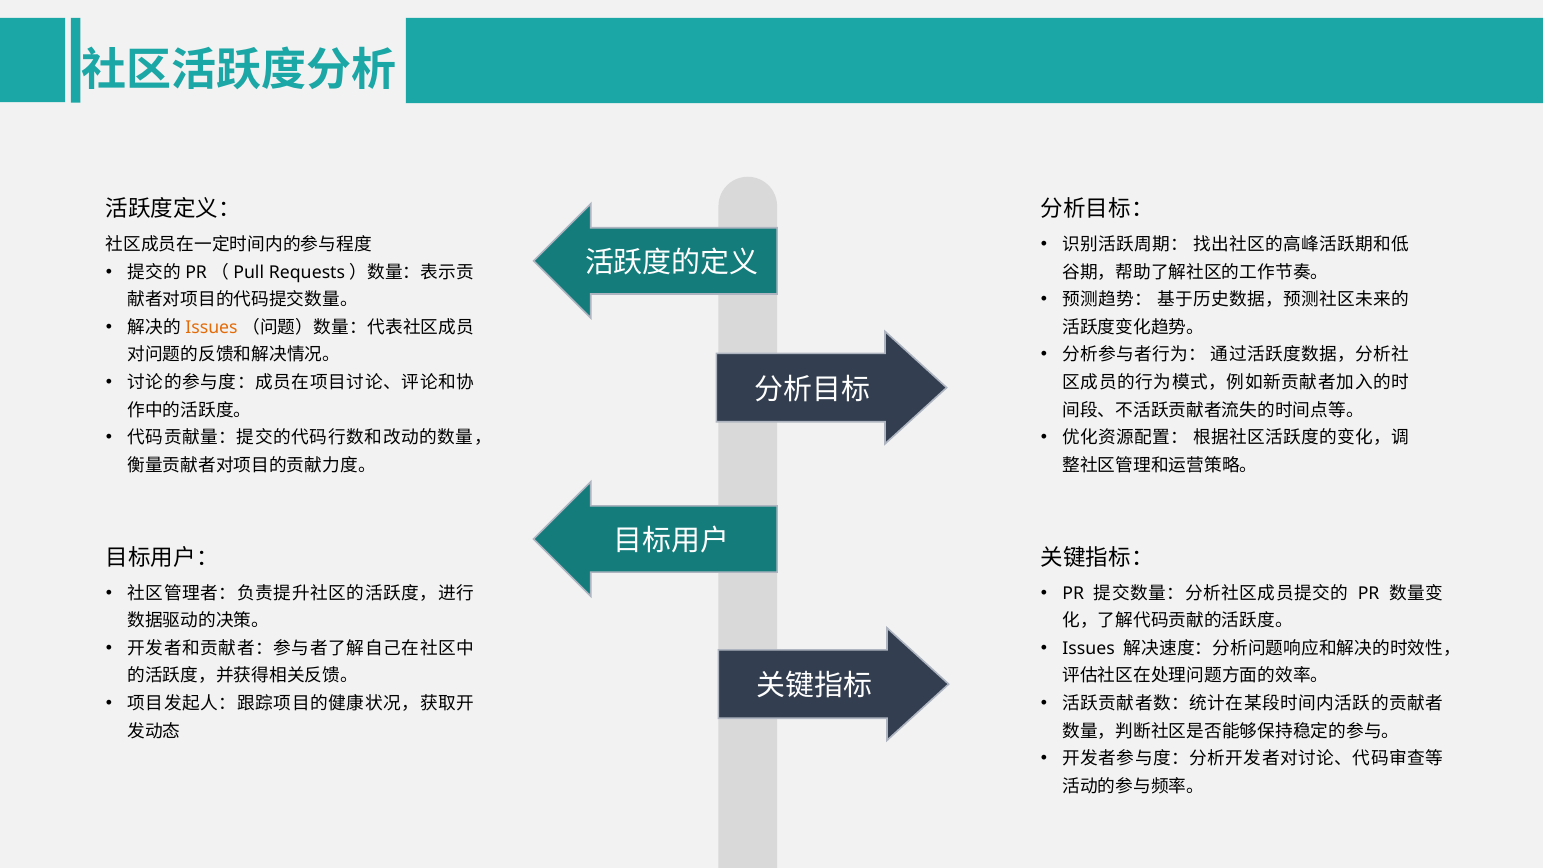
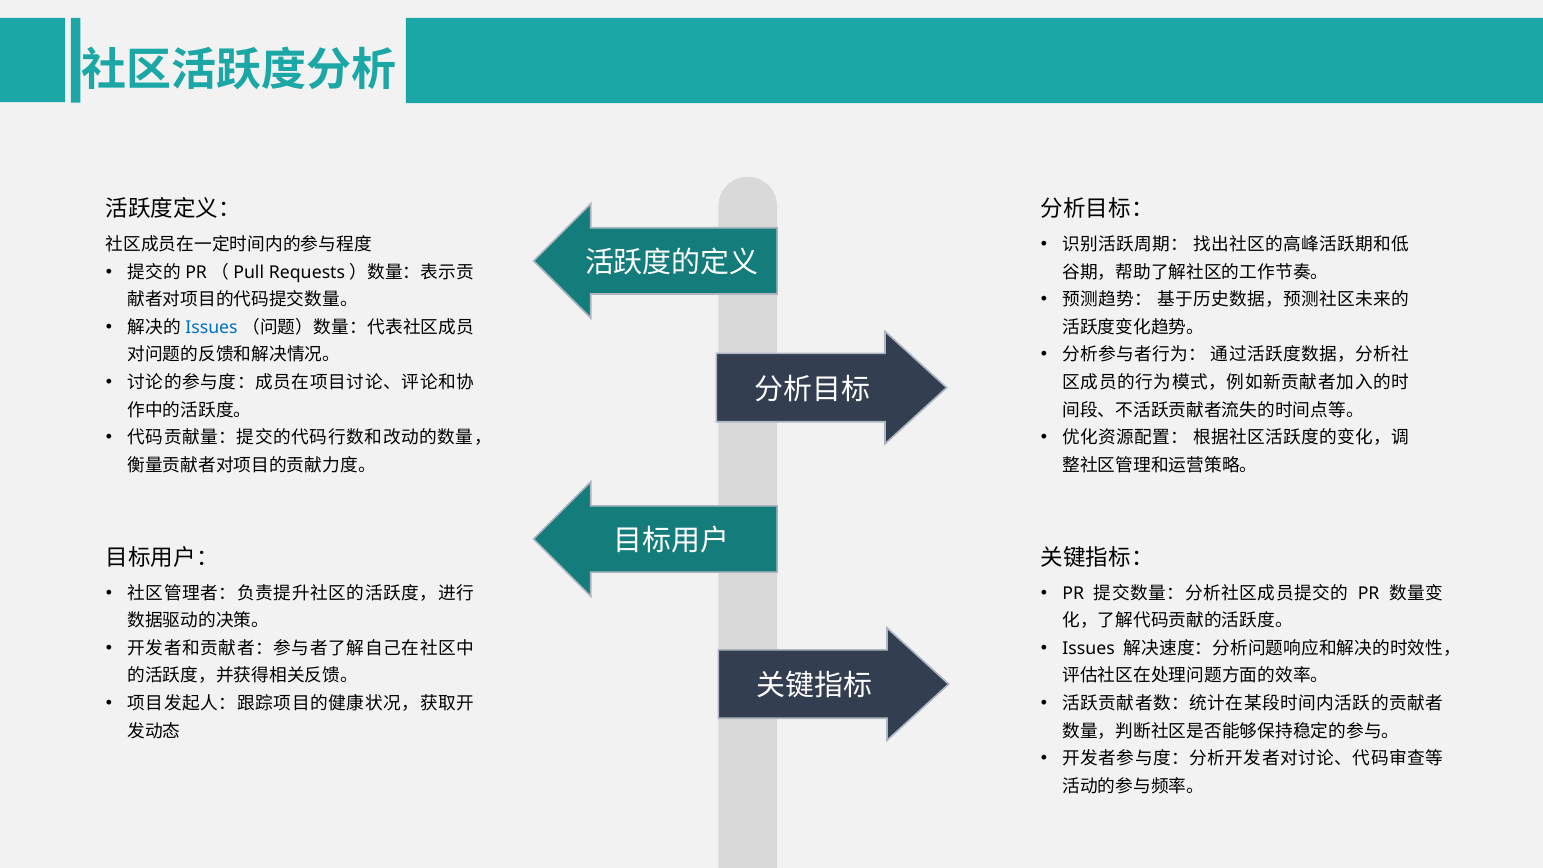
Issues at (212, 328) colour: orange -> blue
